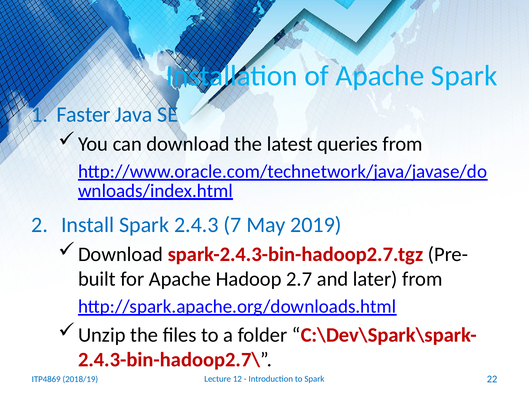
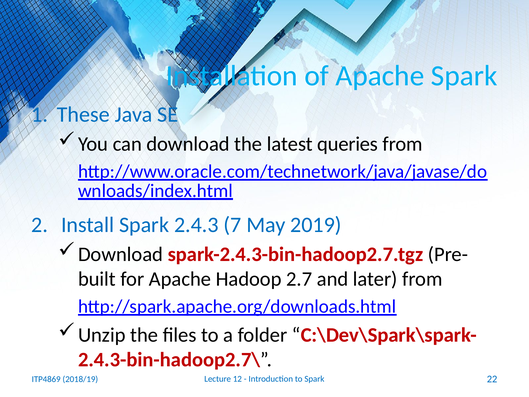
Faster: Faster -> These
